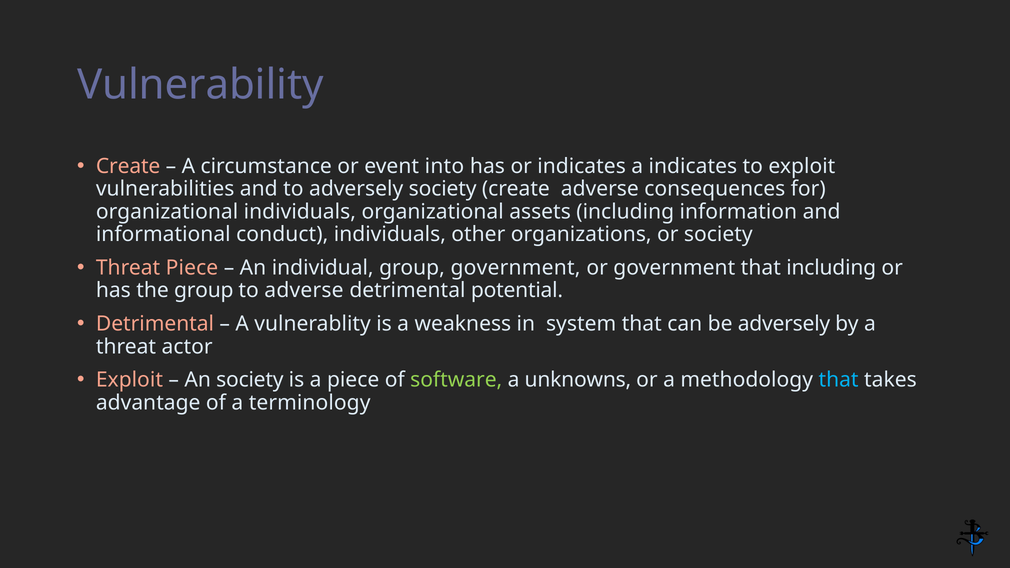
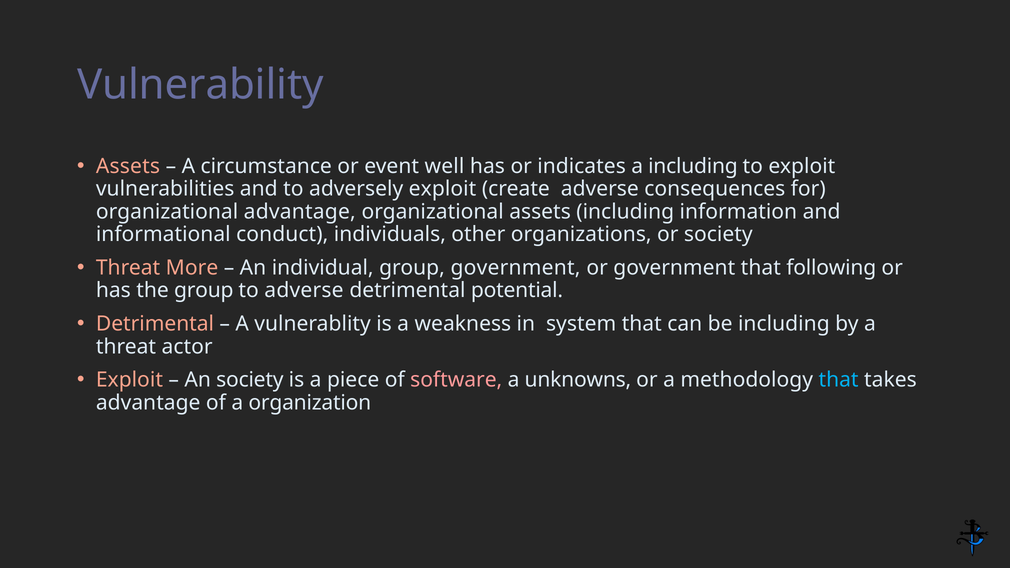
Create at (128, 166): Create -> Assets
into: into -> well
a indicates: indicates -> including
adversely society: society -> exploit
organizational individuals: individuals -> advantage
Threat Piece: Piece -> More
that including: including -> following
be adversely: adversely -> including
software colour: light green -> pink
terminology: terminology -> organization
